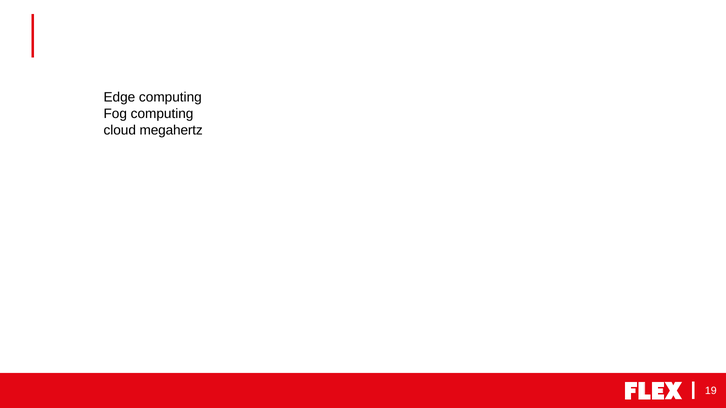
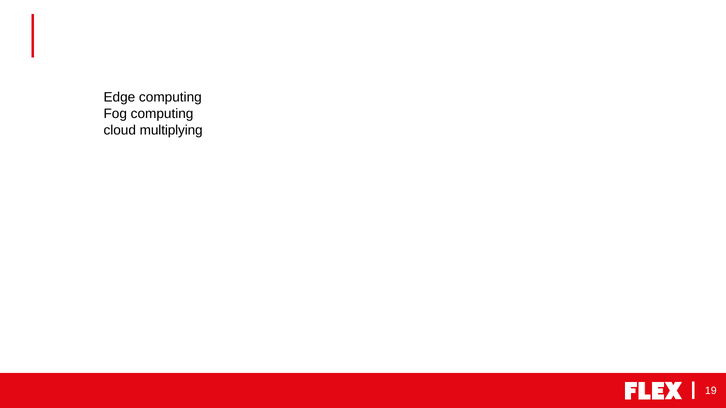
megahertz: megahertz -> multiplying
